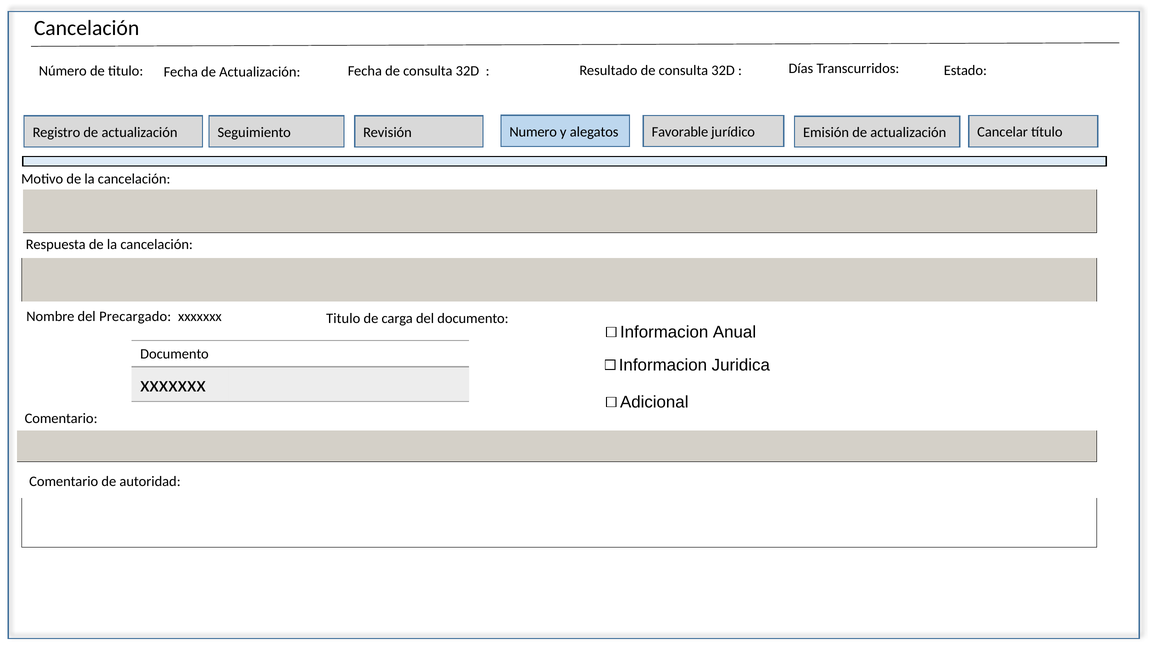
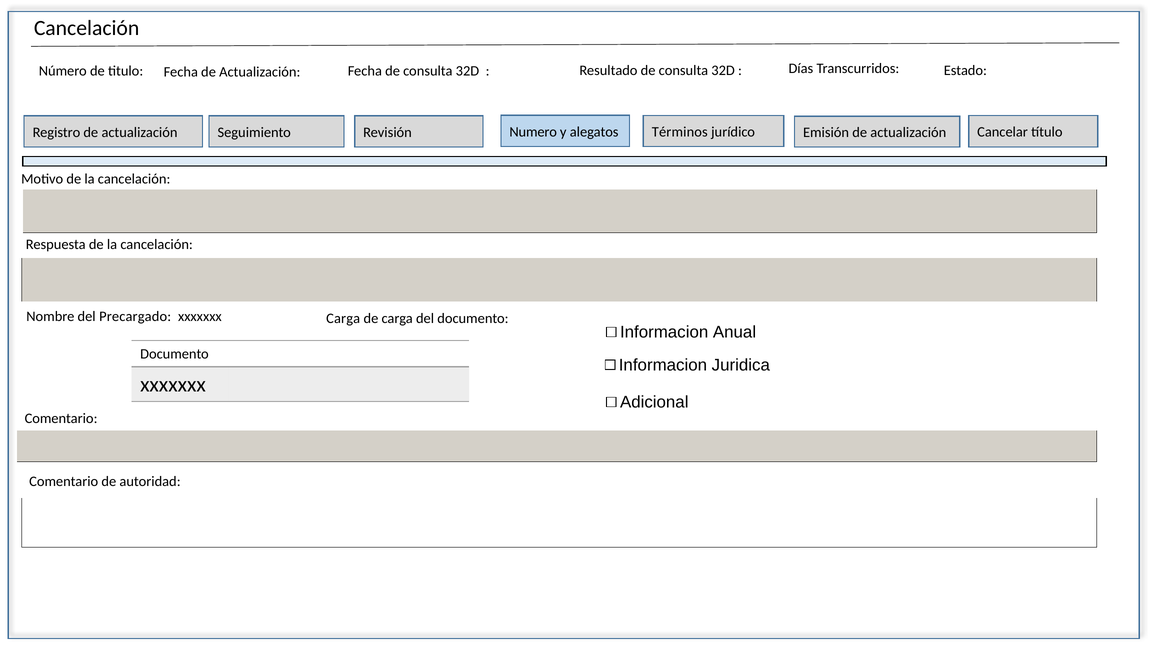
Favorable: Favorable -> Términos
Titulo at (343, 318): Titulo -> Carga
